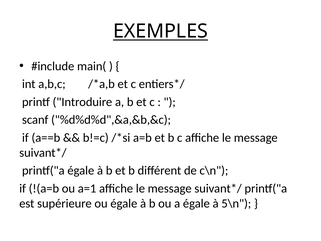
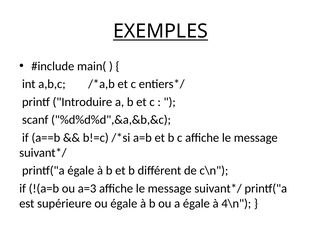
a=1: a=1 -> a=3
5\n: 5\n -> 4\n
